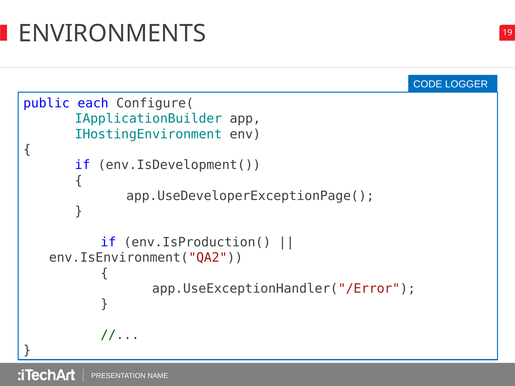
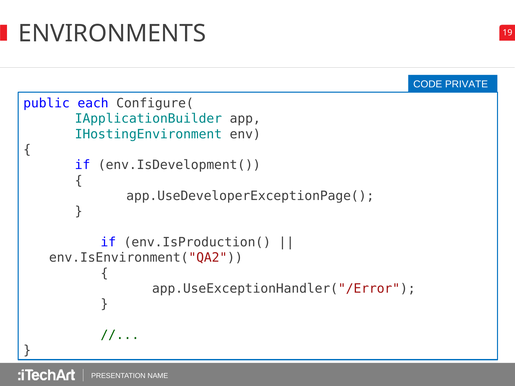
LOGGER: LOGGER -> PRIVATE
